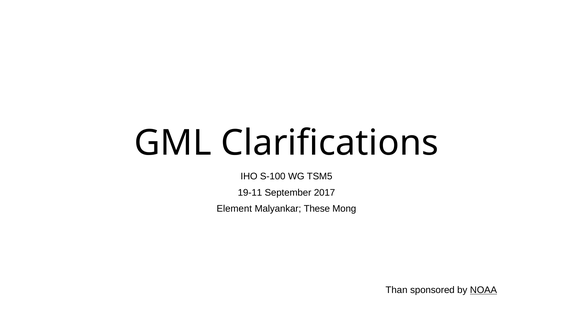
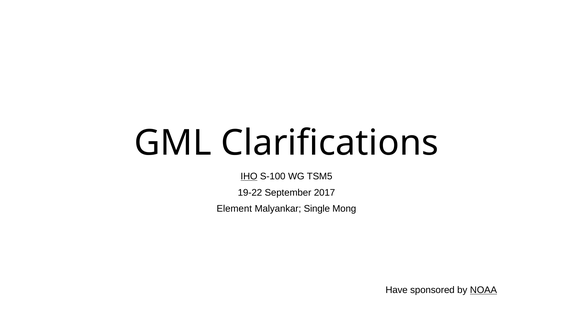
IHO underline: none -> present
19-11: 19-11 -> 19-22
These: These -> Single
Than: Than -> Have
